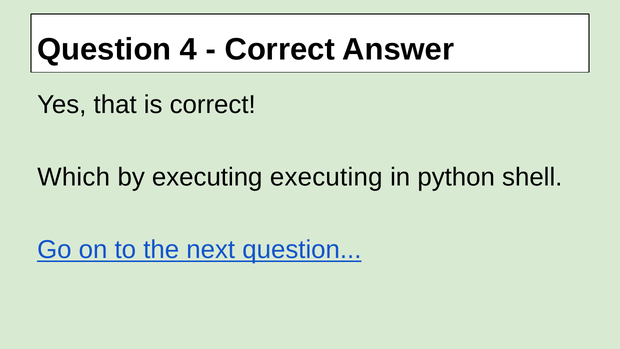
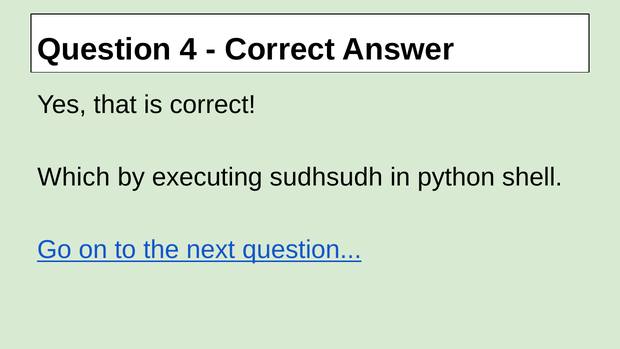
executing executing: executing -> sudhsudh
